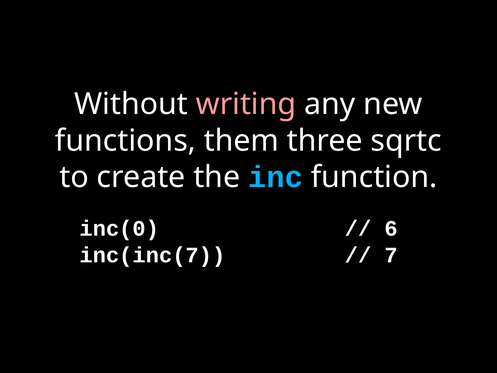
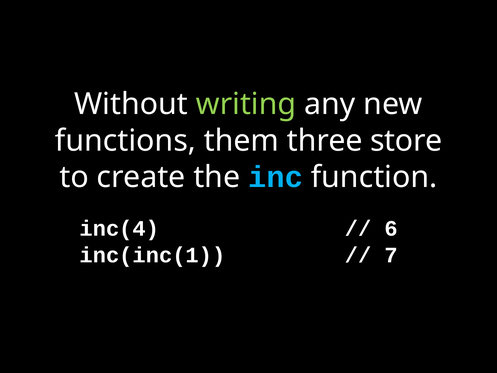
writing colour: pink -> light green
sqrtc: sqrtc -> store
inc(0: inc(0 -> inc(4
inc(inc(7: inc(inc(7 -> inc(inc(1
